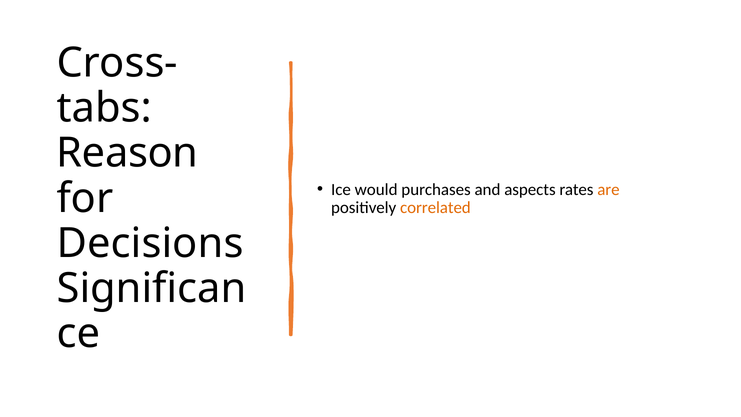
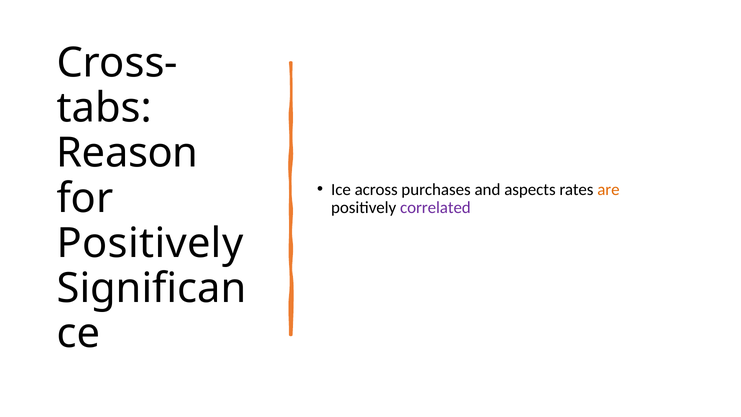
would: would -> across
correlated colour: orange -> purple
Decisions at (150, 243): Decisions -> Positively
